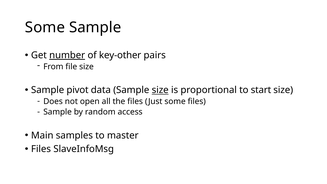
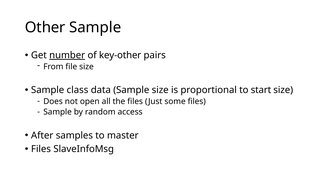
Some at (45, 27): Some -> Other
pivot: pivot -> class
size at (160, 90) underline: present -> none
Main: Main -> After
